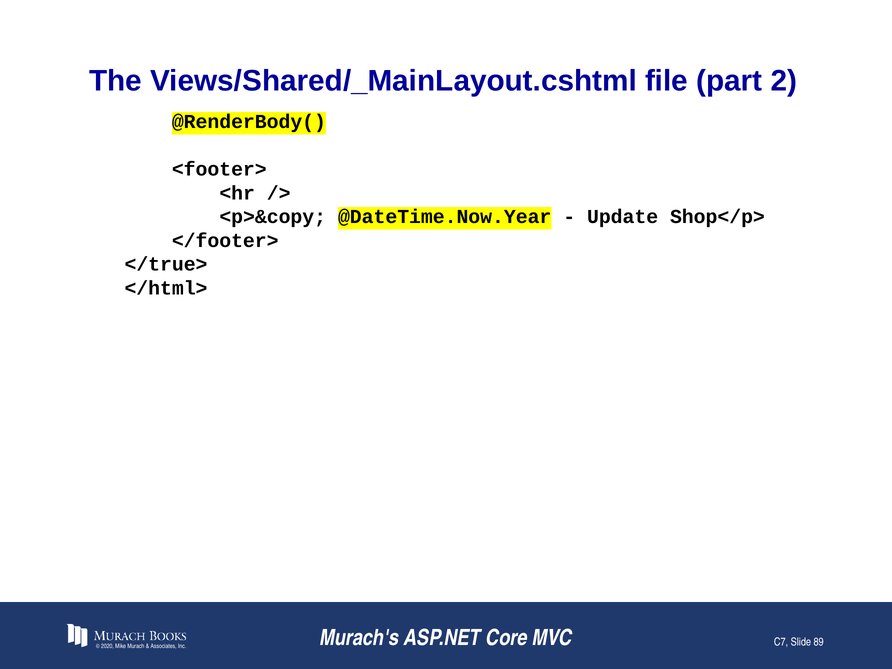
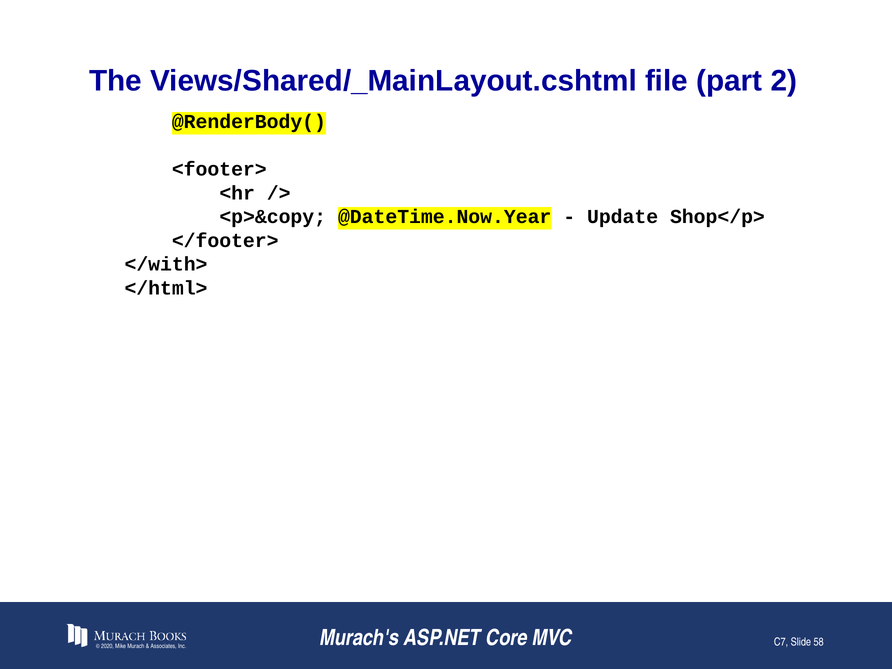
</true>: </true> -> </with>
89: 89 -> 58
